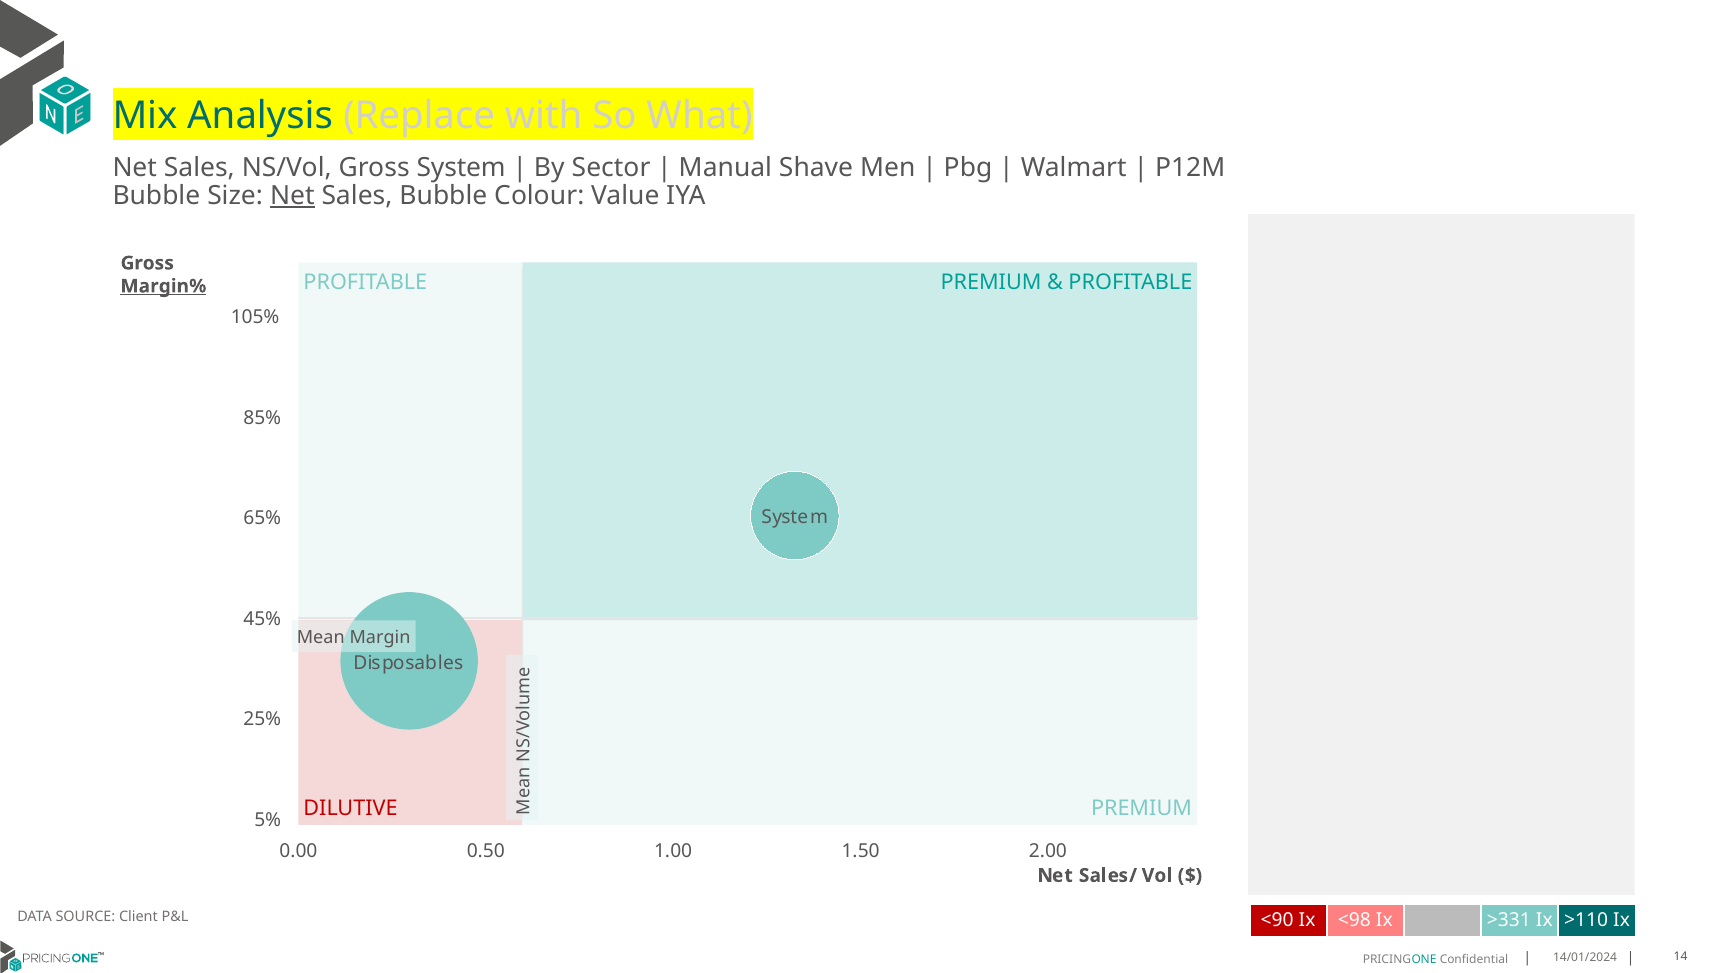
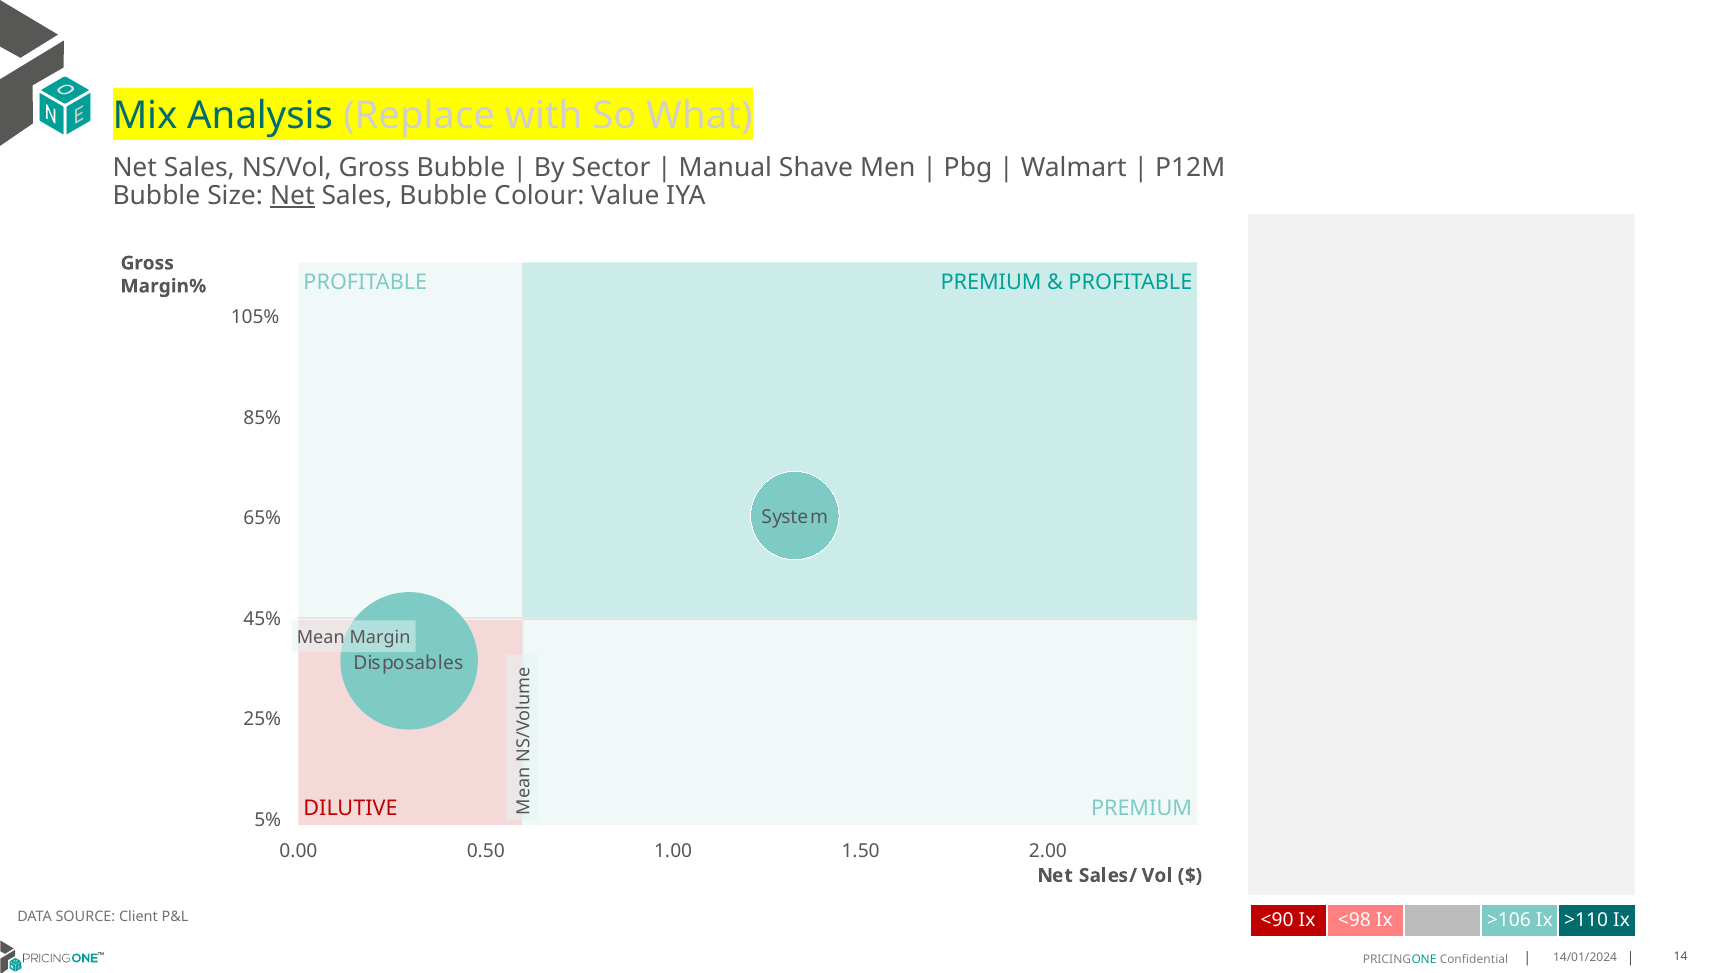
Gross System: System -> Bubble
Margin% underline: present -> none
>331: >331 -> >106
